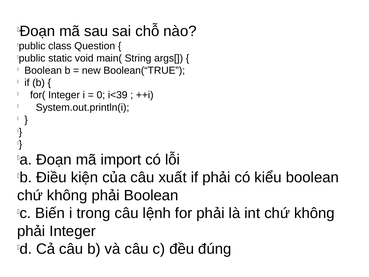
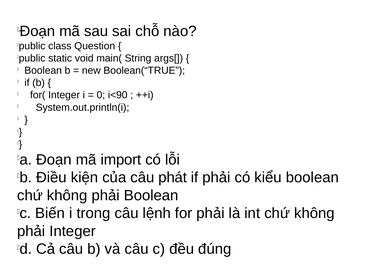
i<39: i<39 -> i<90
xuất: xuất -> phát
